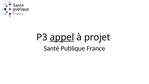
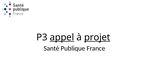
projet underline: none -> present
